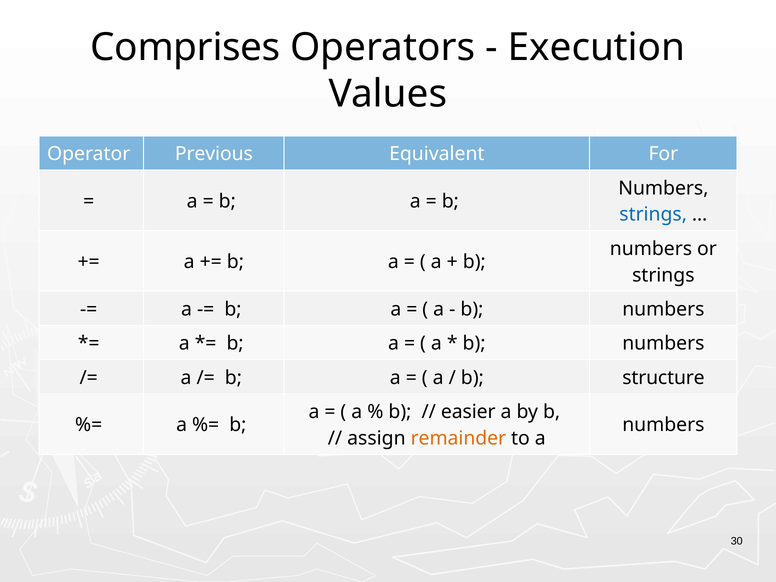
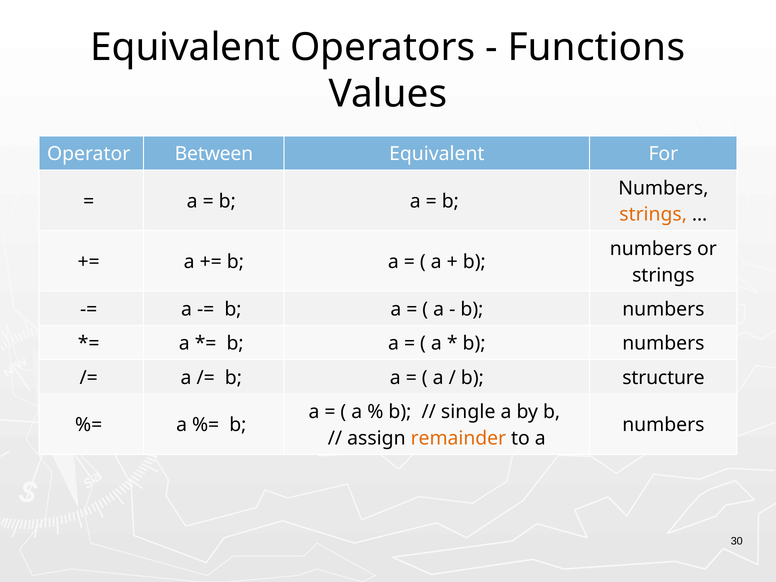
Comprises at (185, 47): Comprises -> Equivalent
Execution: Execution -> Functions
Previous: Previous -> Between
strings at (653, 215) colour: blue -> orange
easier: easier -> single
